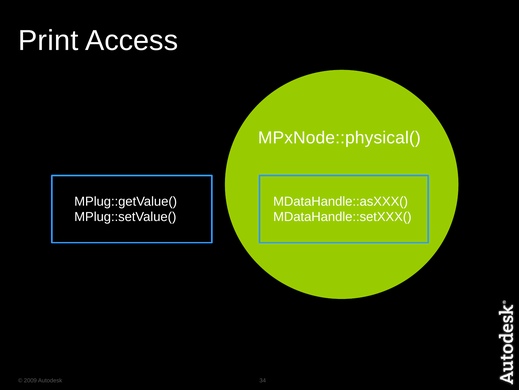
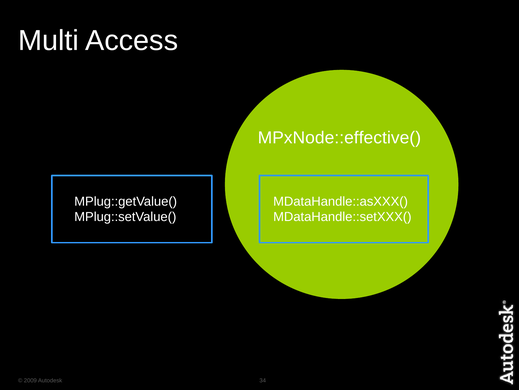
Print: Print -> Multi
MPxNode::physical(: MPxNode::physical( -> MPxNode::effective(
